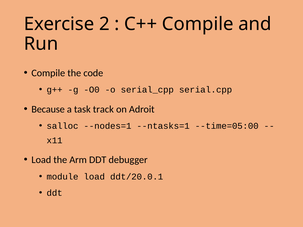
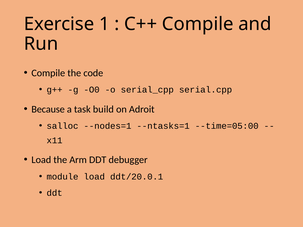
2: 2 -> 1
track: track -> build
